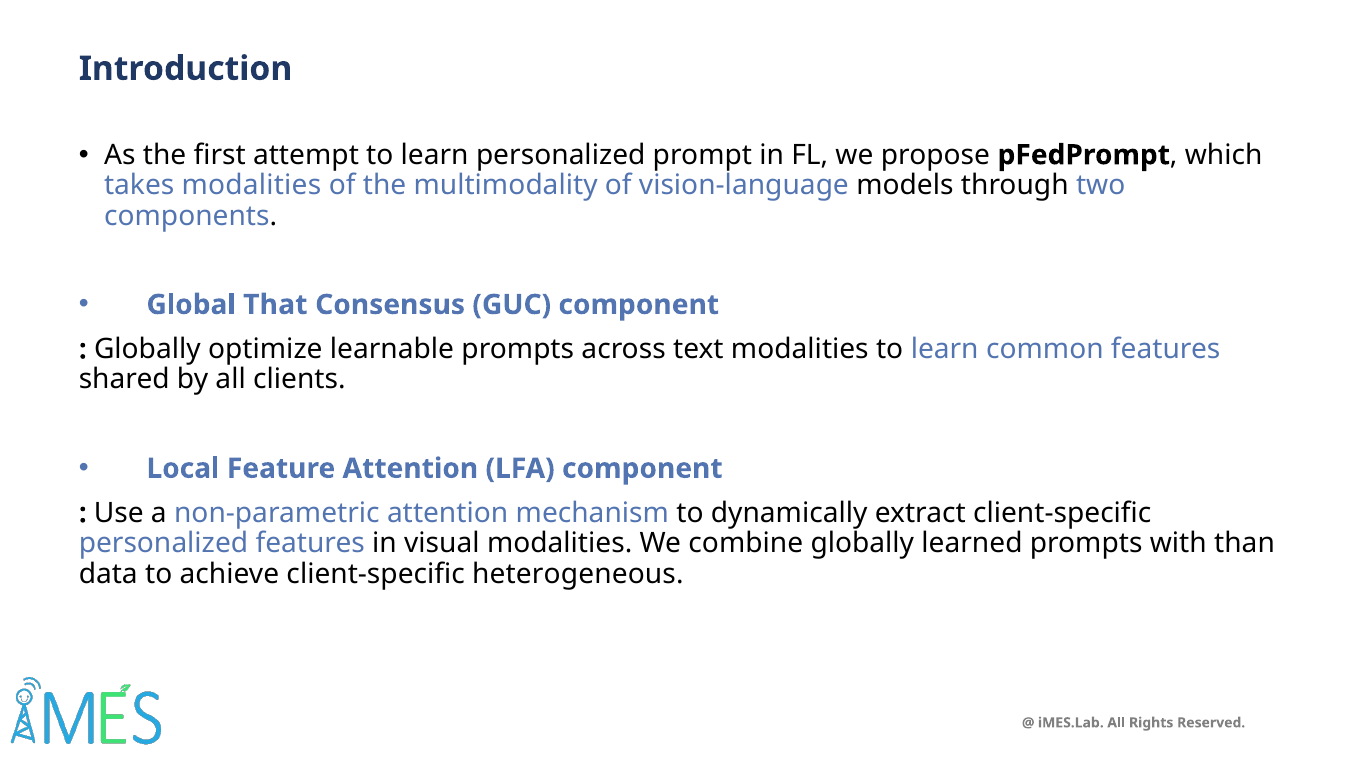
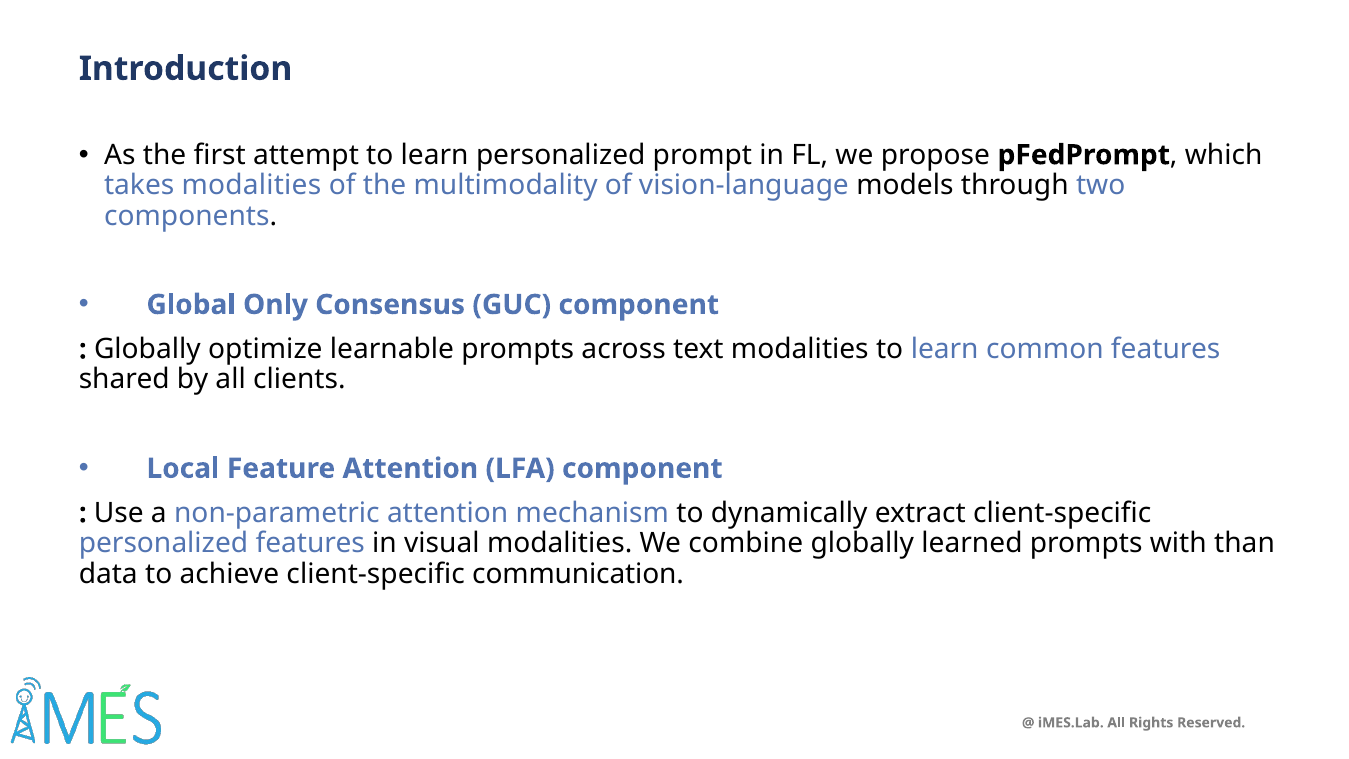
That: That -> Only
heterogeneous: heterogeneous -> communication
